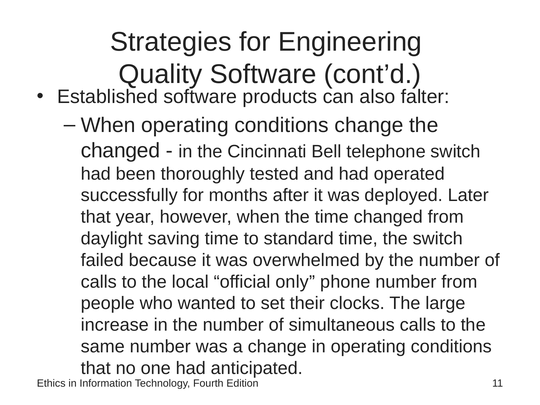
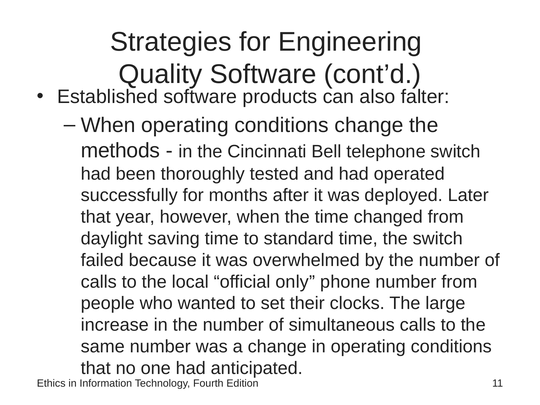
changed at (120, 151): changed -> methods
